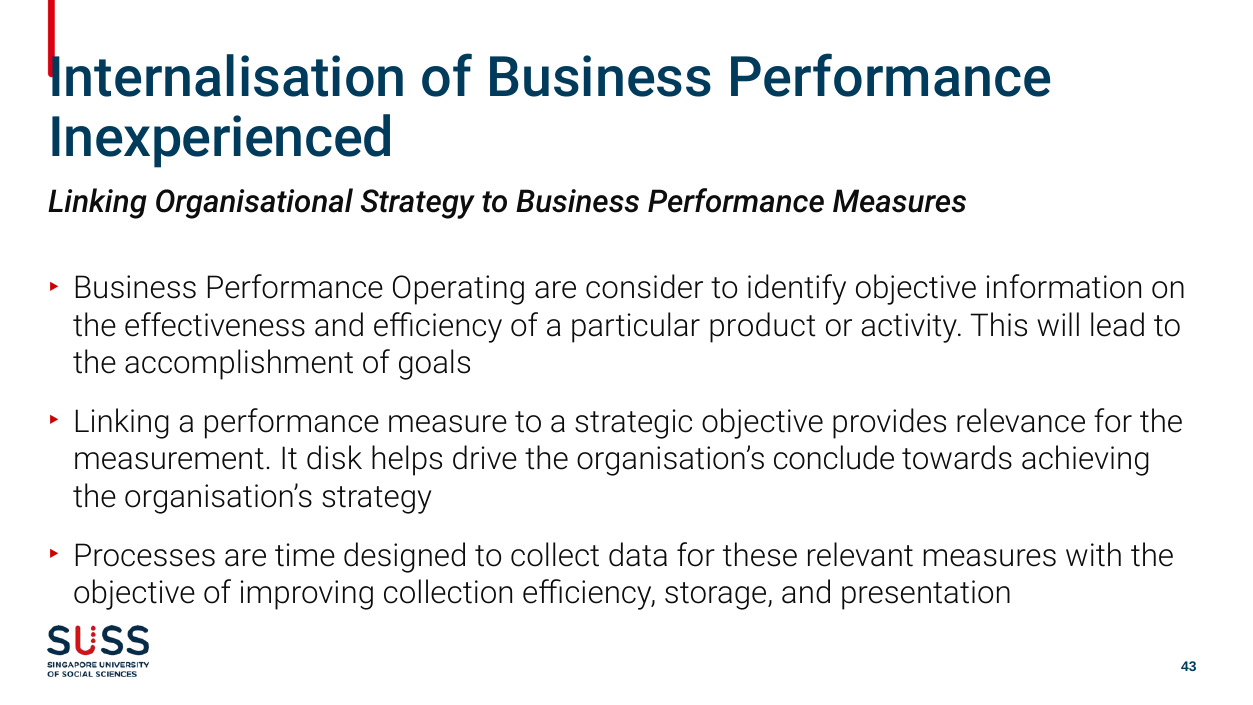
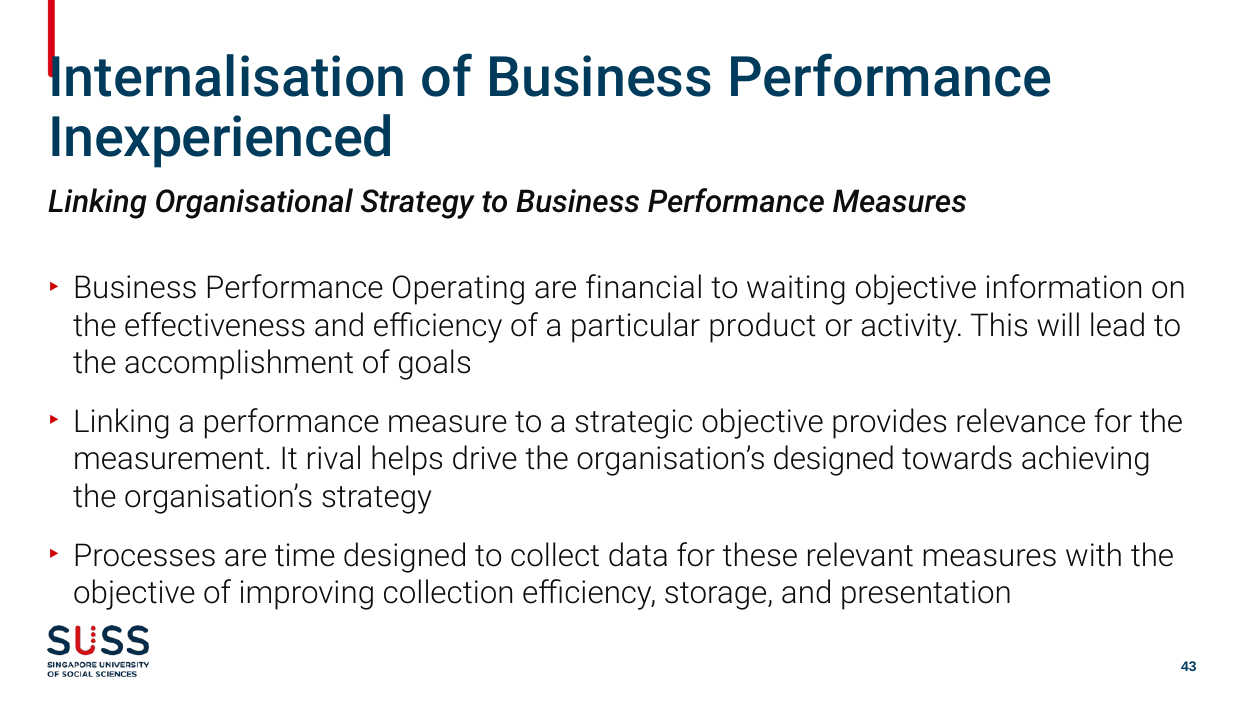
consider: consider -> financial
identify: identify -> waiting
disk: disk -> rival
organisation’s conclude: conclude -> designed
